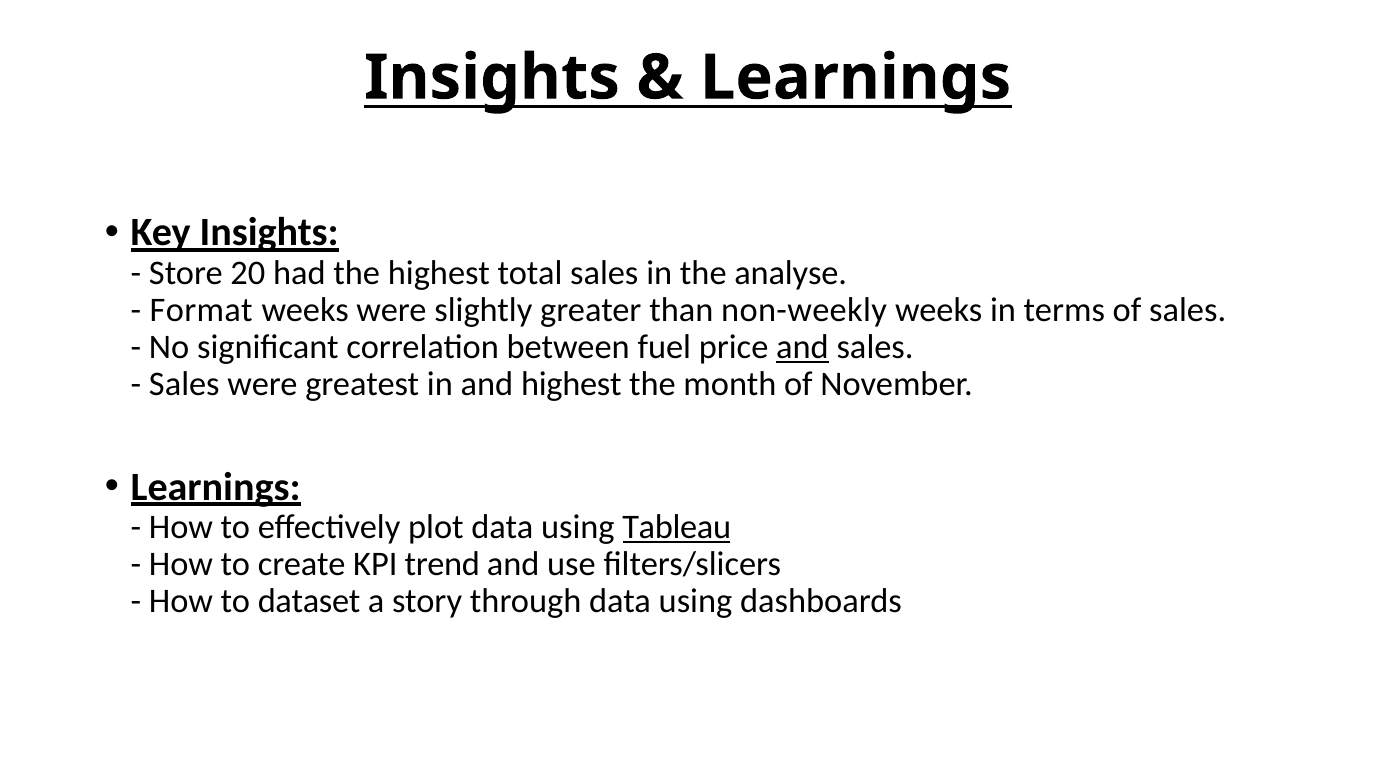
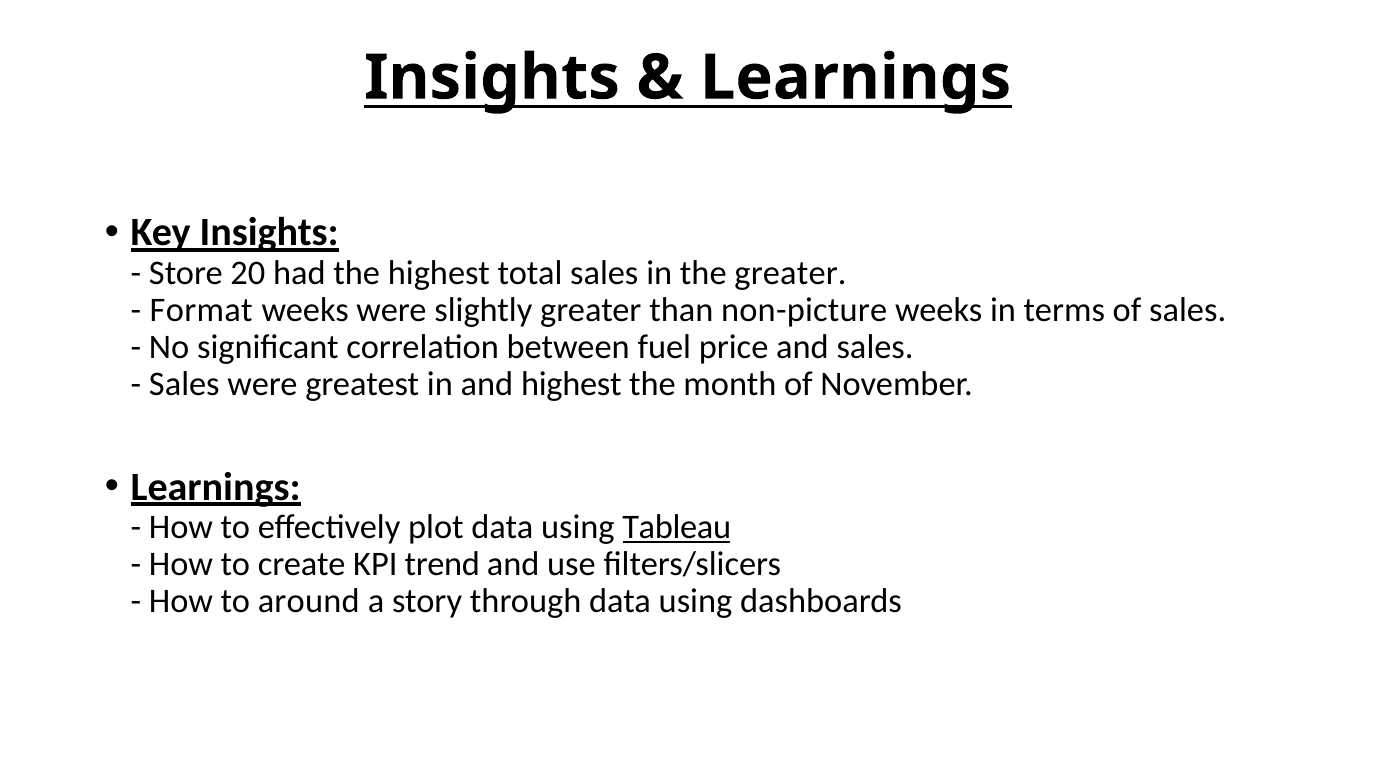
the analyse: analyse -> greater
non-weekly: non-weekly -> non-picture
and at (802, 347) underline: present -> none
dataset: dataset -> around
